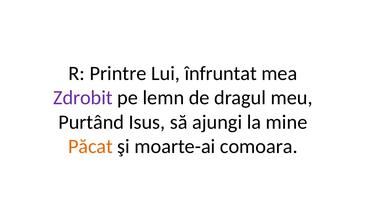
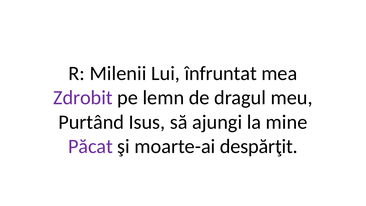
Printre: Printre -> Milenii
Păcat colour: orange -> purple
comoara: comoara -> despărţit
